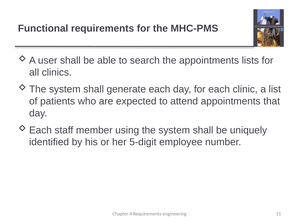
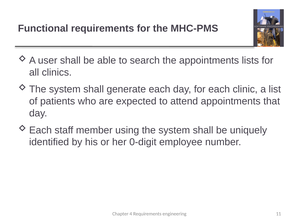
5-digit: 5-digit -> 0-digit
